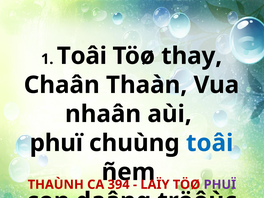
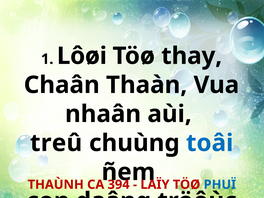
1 Toâi: Toâi -> Lôøi
phuï at (56, 143): phuï -> treû
PHUÏ at (220, 185) colour: purple -> blue
